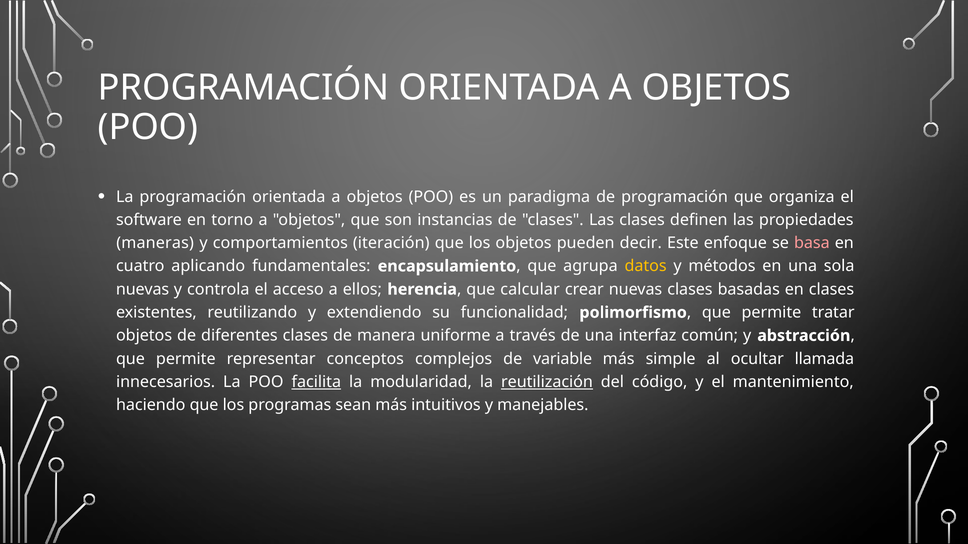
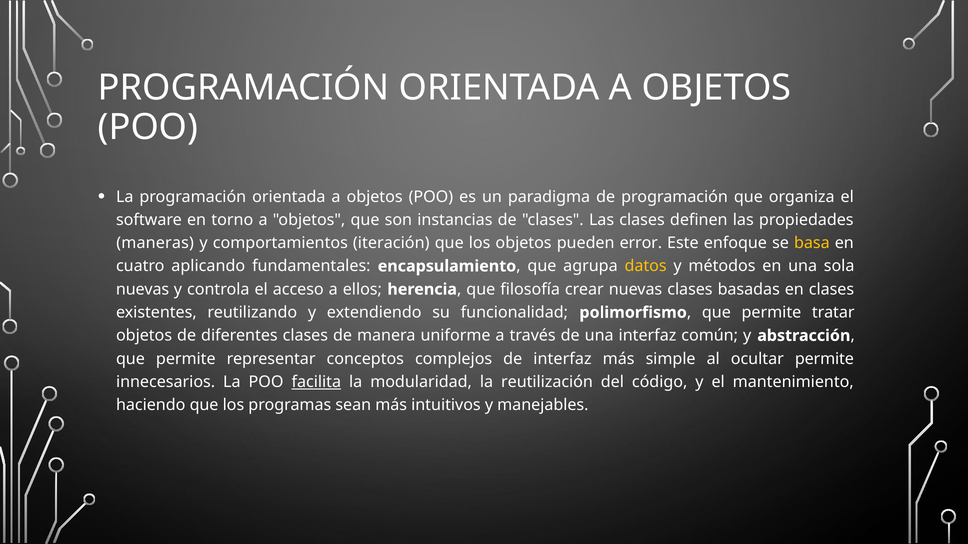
decir: decir -> error
basa colour: pink -> yellow
calcular: calcular -> filosofía
de variable: variable -> interfaz
ocultar llamada: llamada -> permite
reutilización underline: present -> none
